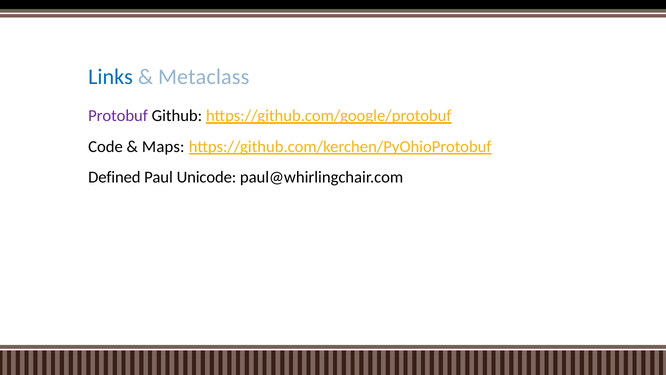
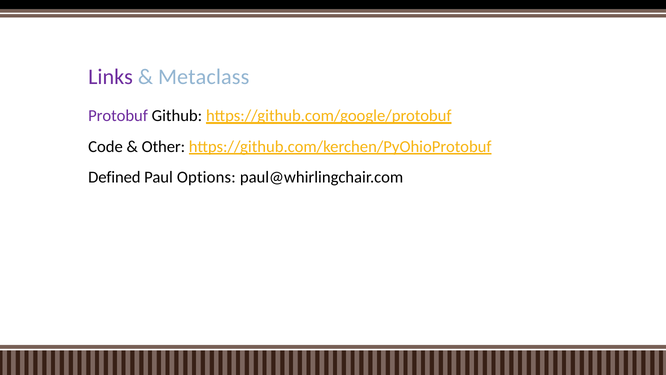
Links colour: blue -> purple
Maps: Maps -> Other
Unicode: Unicode -> Options
